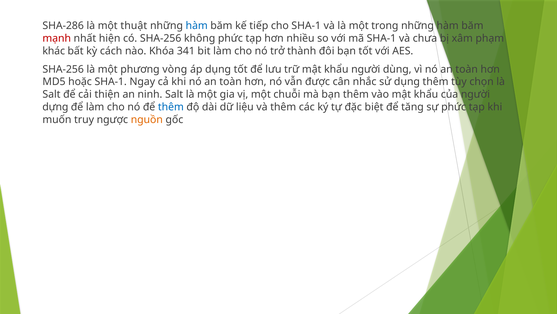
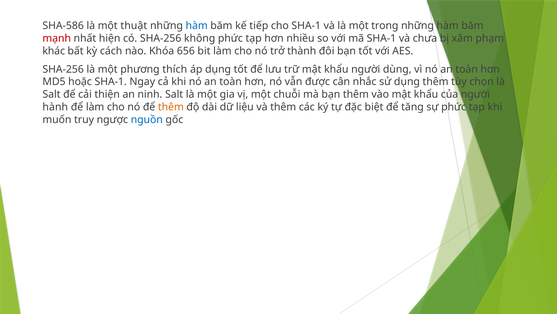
SHA-286: SHA-286 -> SHA-586
341: 341 -> 656
vòng: vòng -> thích
dựng: dựng -> hành
thêm at (171, 107) colour: blue -> orange
nguồn colour: orange -> blue
